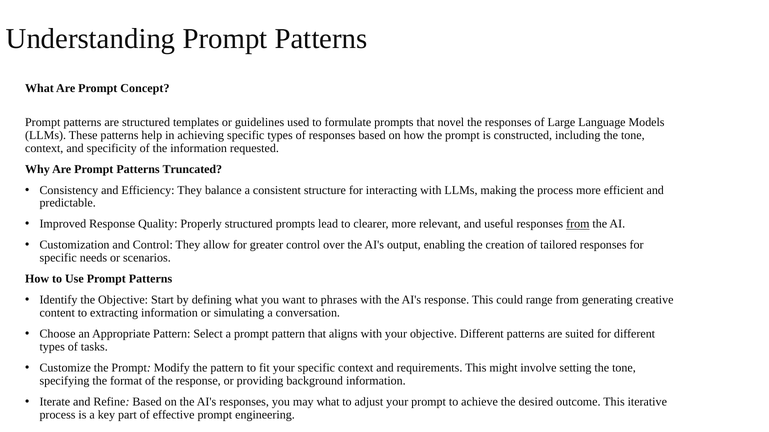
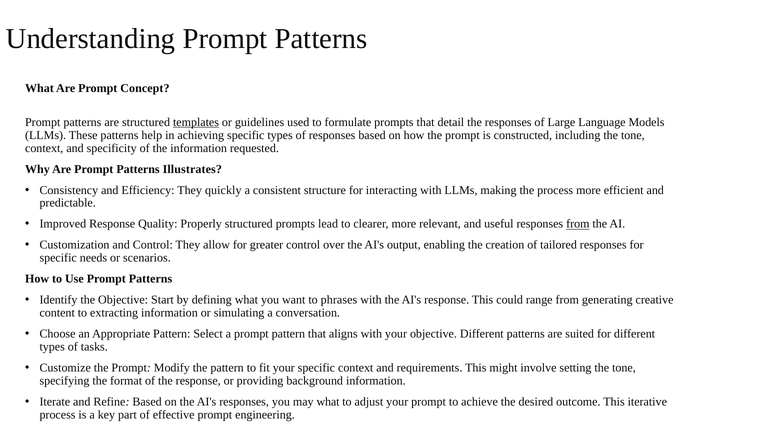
templates underline: none -> present
novel: novel -> detail
Truncated: Truncated -> Illustrates
balance: balance -> quickly
